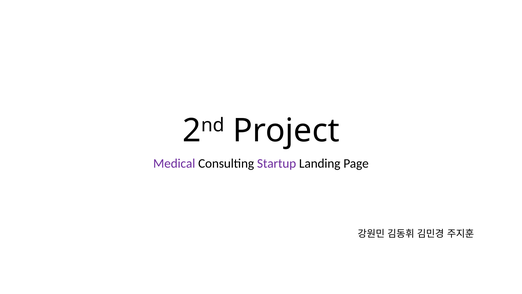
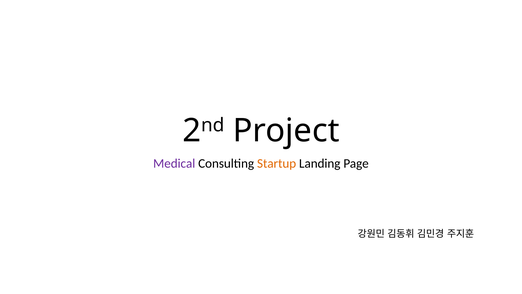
Startup colour: purple -> orange
